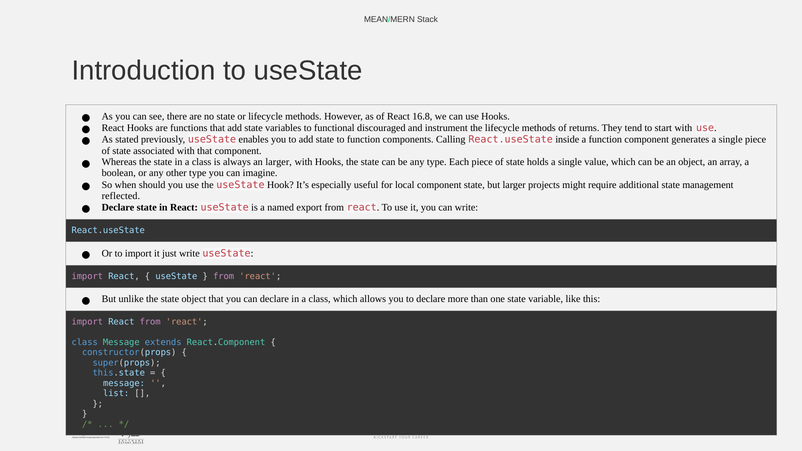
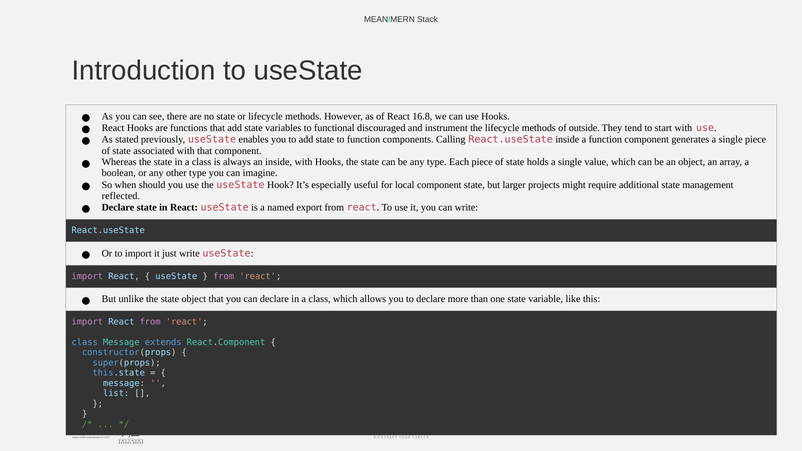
returns: returns -> outside
an larger: larger -> inside
